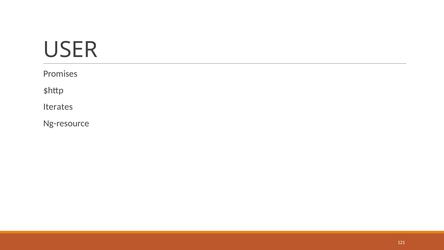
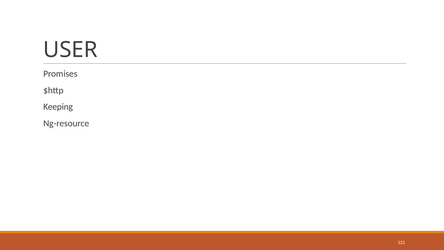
Iterates: Iterates -> Keeping
